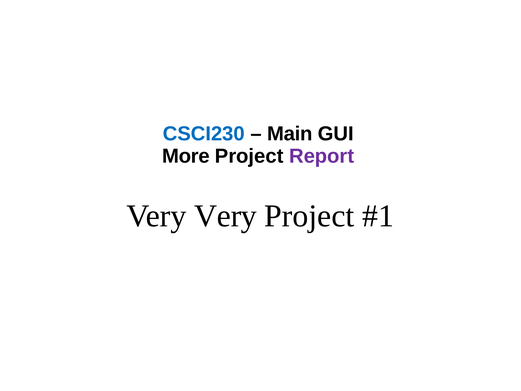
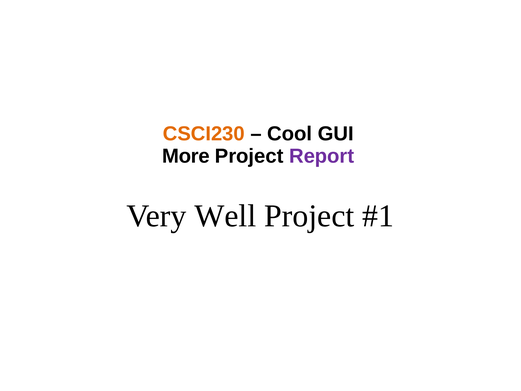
CSCI230 colour: blue -> orange
Main: Main -> Cool
Very Very: Very -> Well
